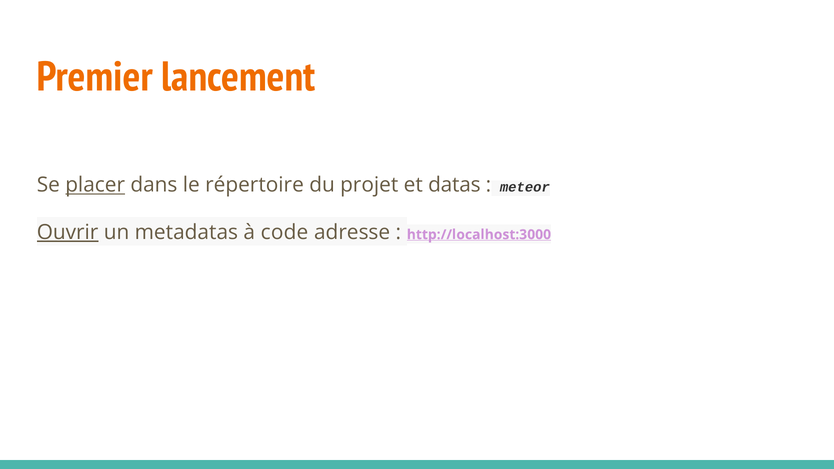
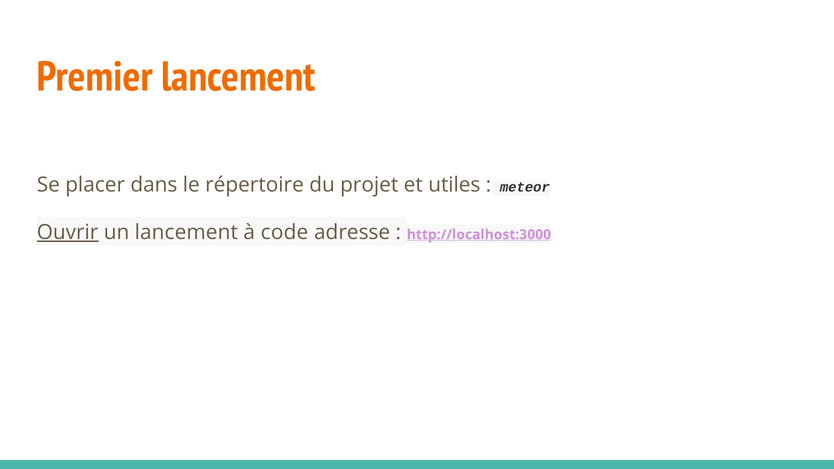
placer underline: present -> none
datas: datas -> utiles
un metadatas: metadatas -> lancement
